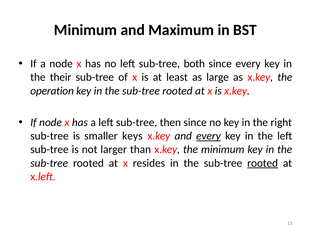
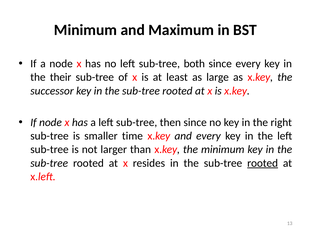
operation: operation -> successor
keys: keys -> time
every at (208, 136) underline: present -> none
